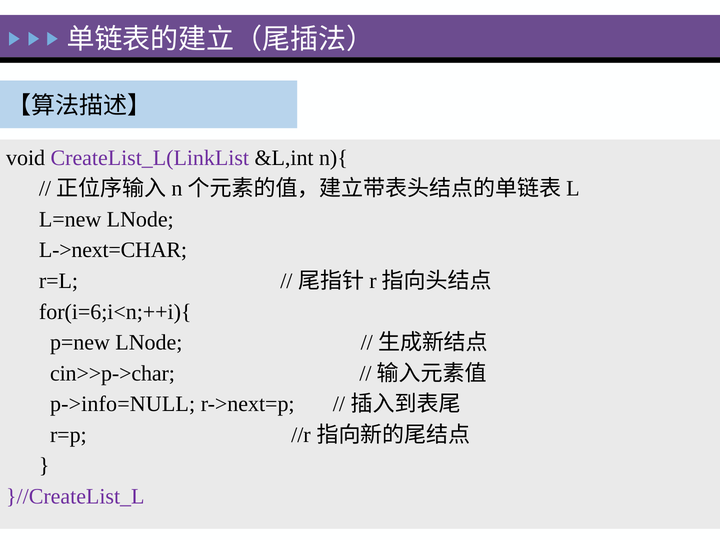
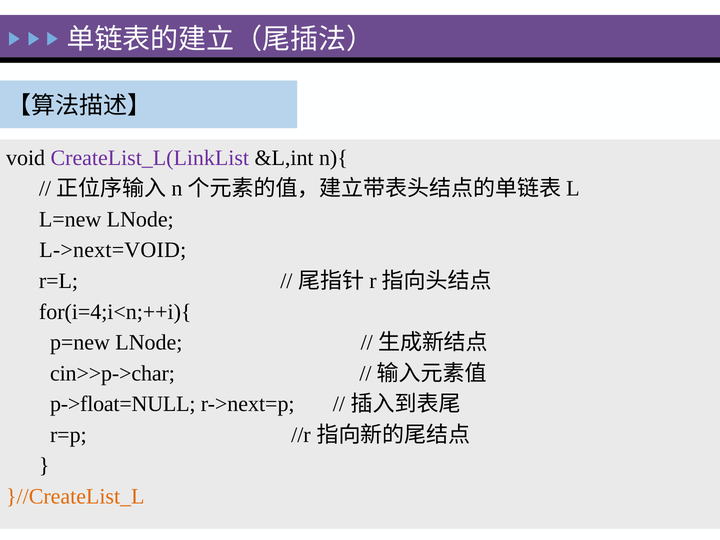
L->next=CHAR: L->next=CHAR -> L->next=VOID
for(i=6;i<n;++i){: for(i=6;i<n;++i){ -> for(i=4;i<n;++i){
p->info=NULL: p->info=NULL -> p->float=NULL
}//CreateList_L colour: purple -> orange
